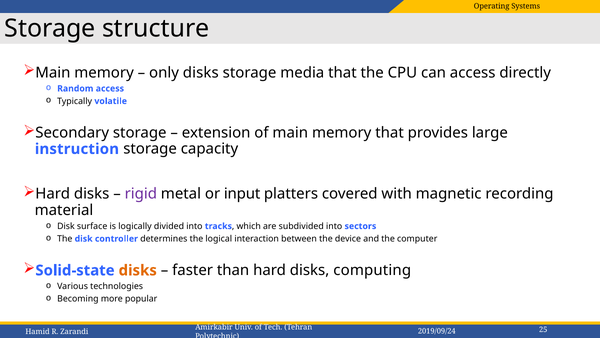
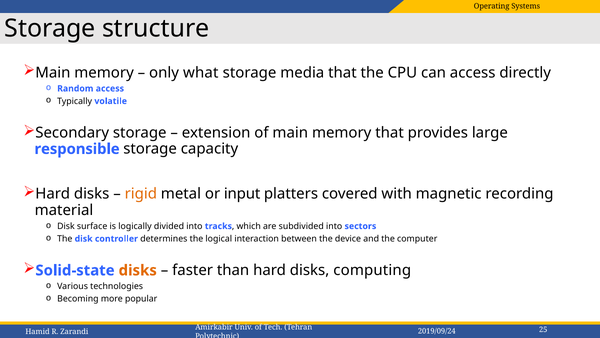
only disks: disks -> what
instruction: instruction -> responsible
rigid colour: purple -> orange
